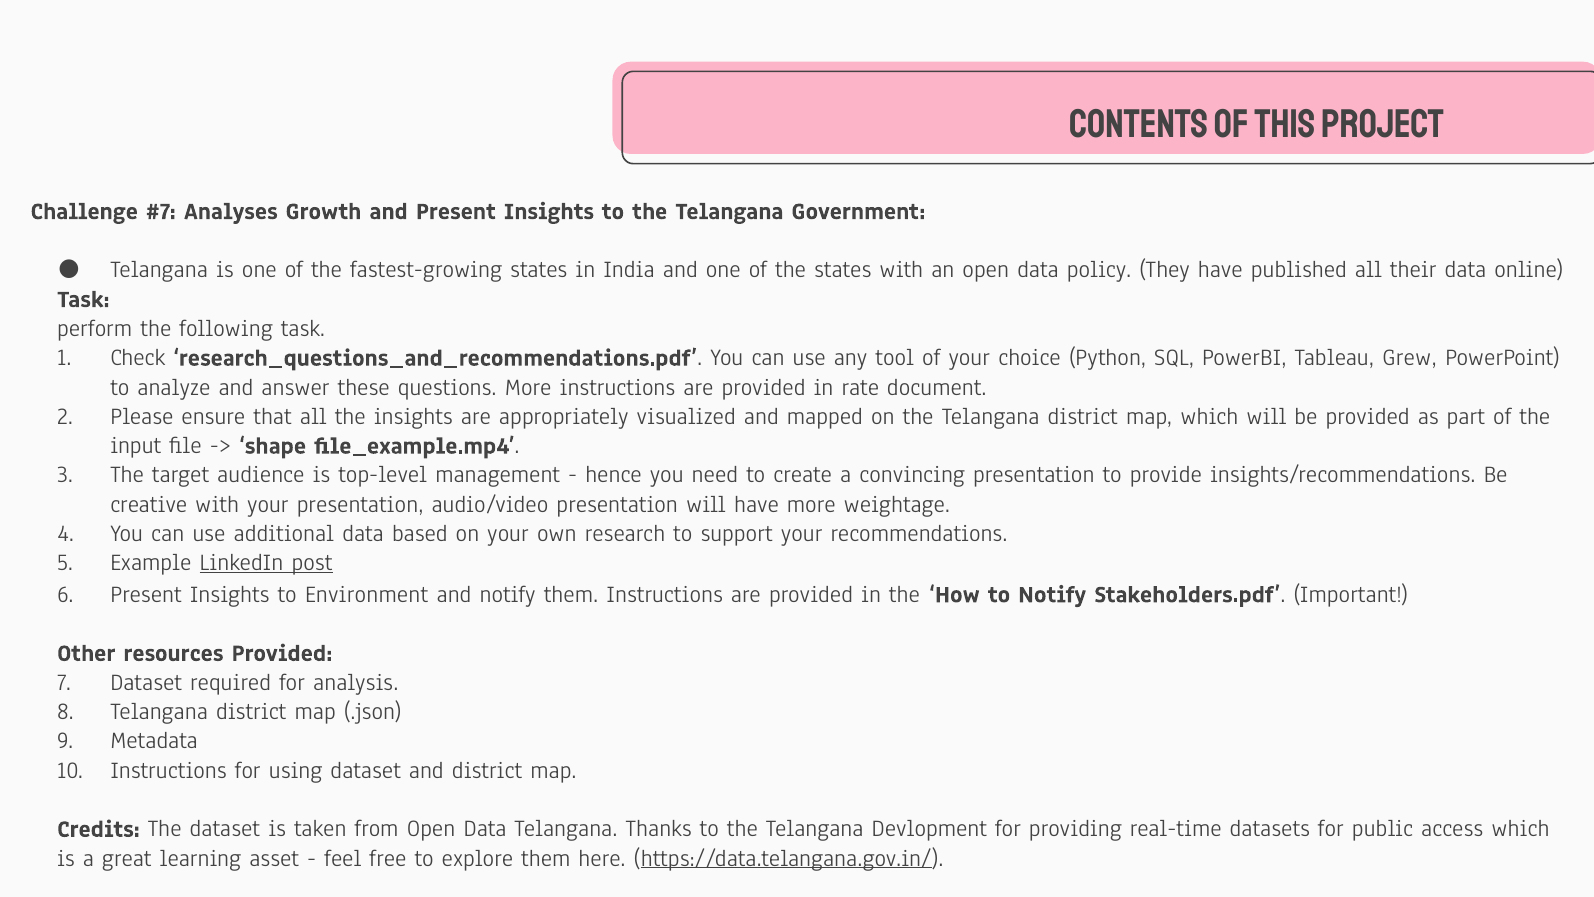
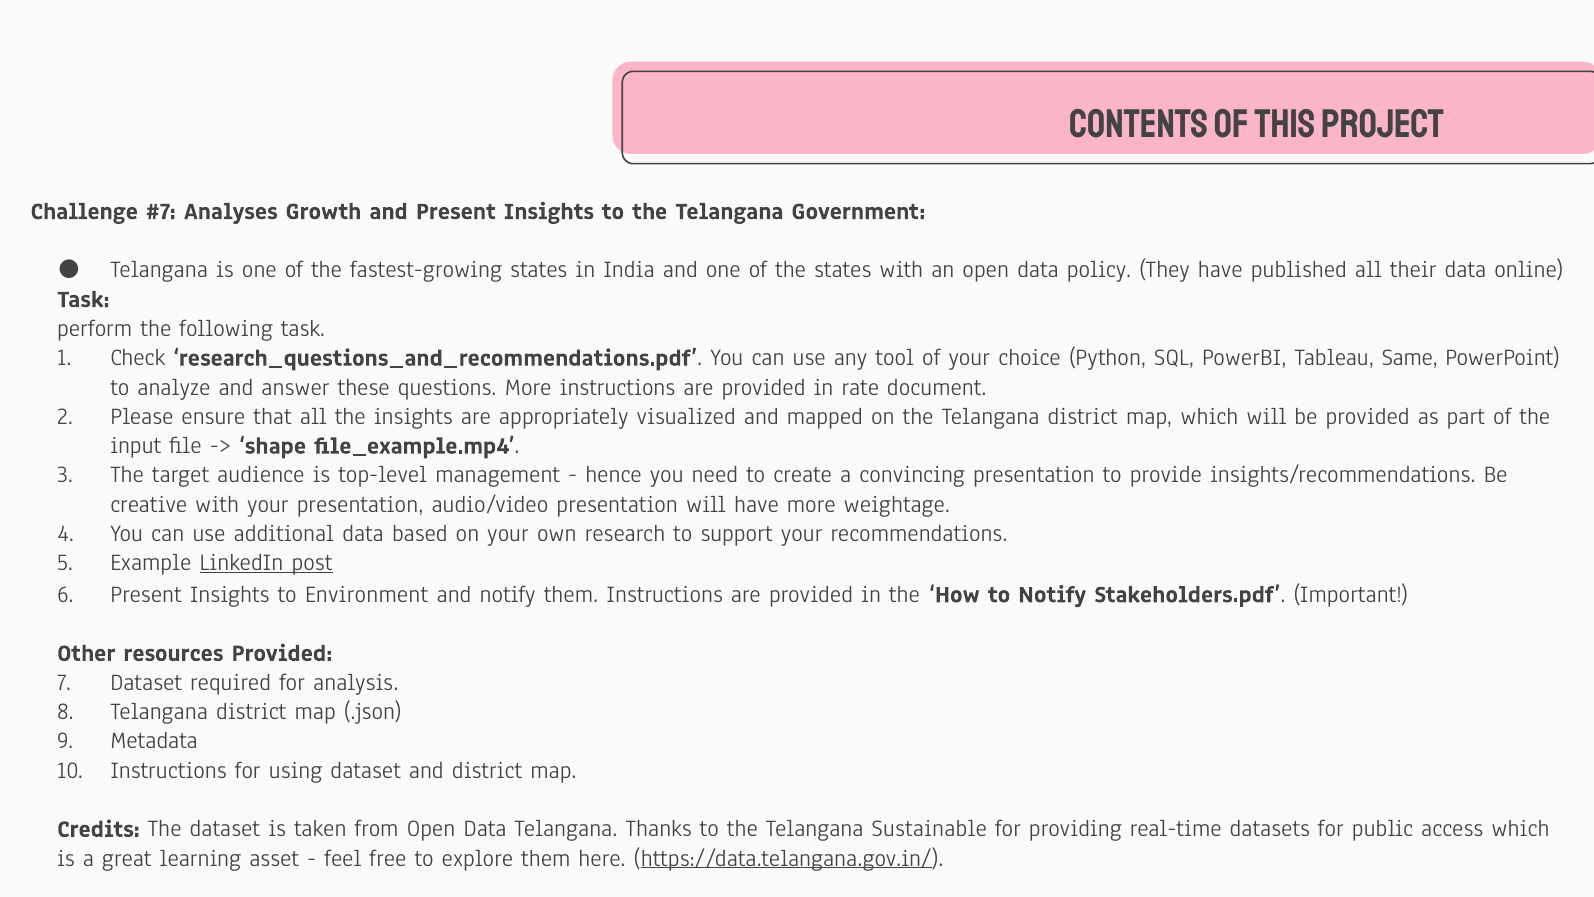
Grew: Grew -> Same
Devlopment: Devlopment -> Sustainable
